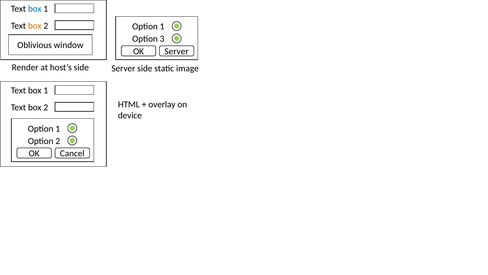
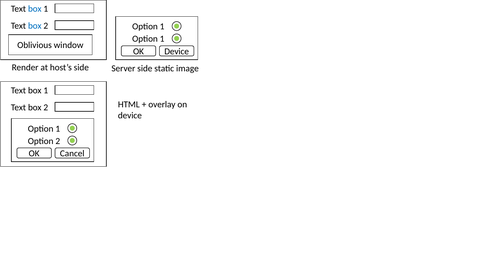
box at (35, 26) colour: orange -> blue
3 at (162, 39): 3 -> 1
OK Server: Server -> Device
